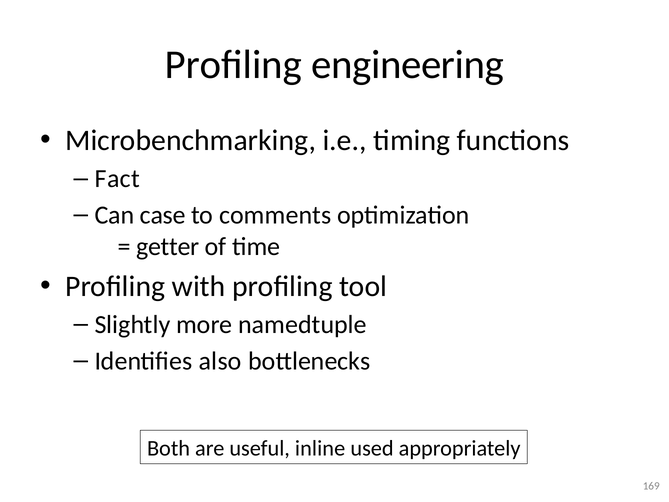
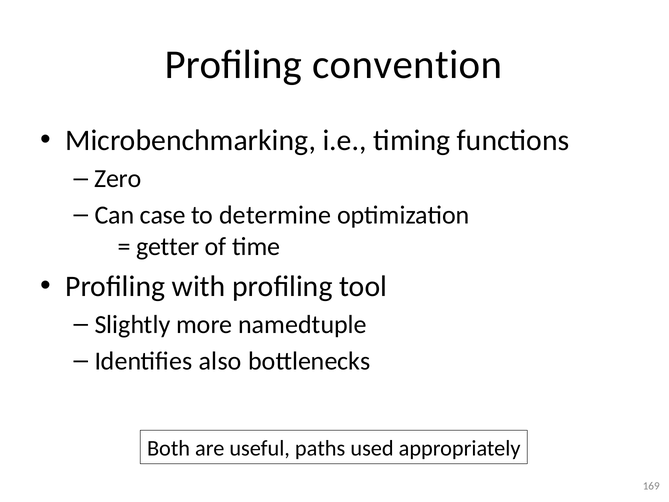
engineering: engineering -> convention
Fact: Fact -> Zero
comments: comments -> determine
inline: inline -> paths
